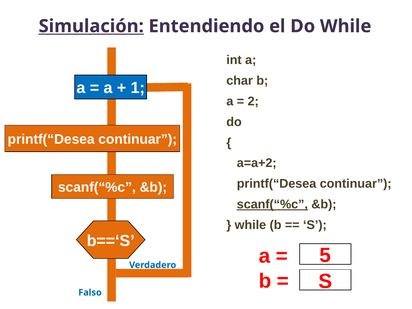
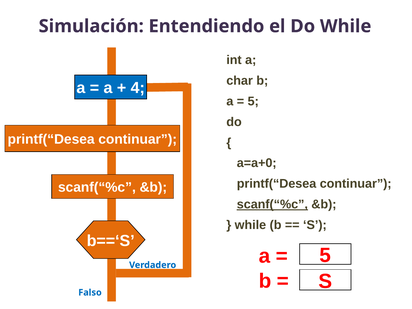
Simulación underline: present -> none
1: 1 -> 4
2 at (253, 101): 2 -> 5
a=a+2: a=a+2 -> a=a+0
